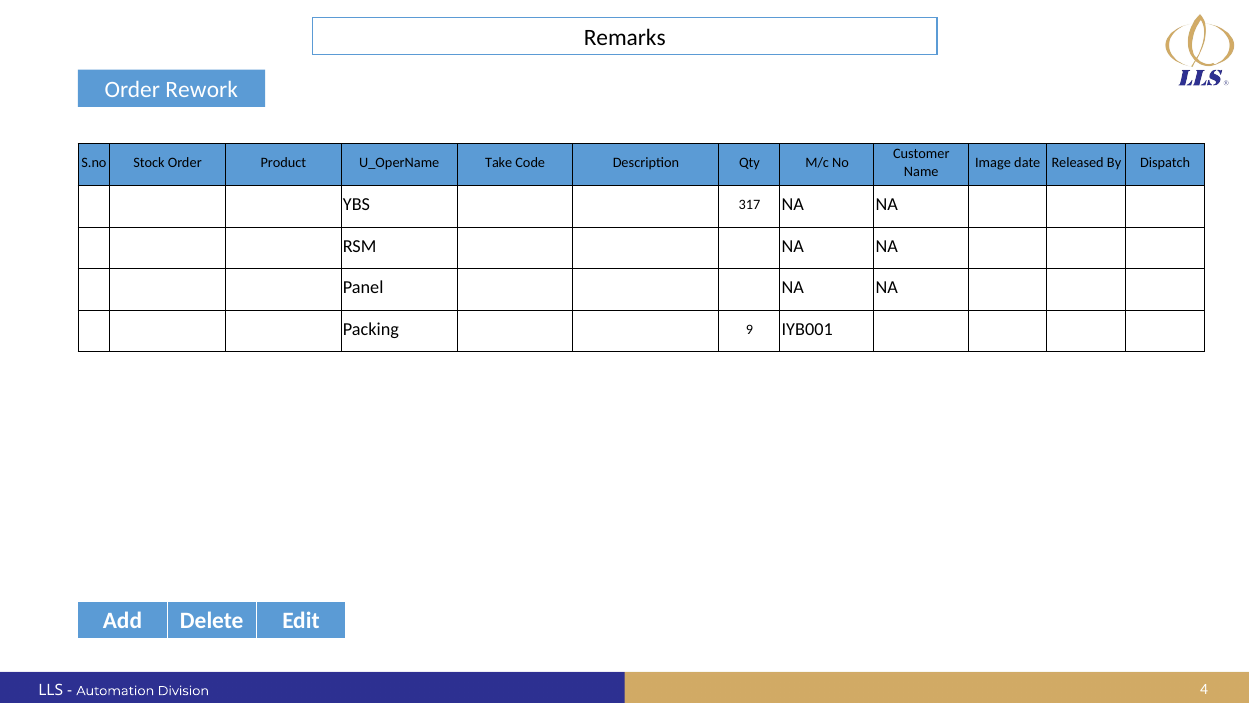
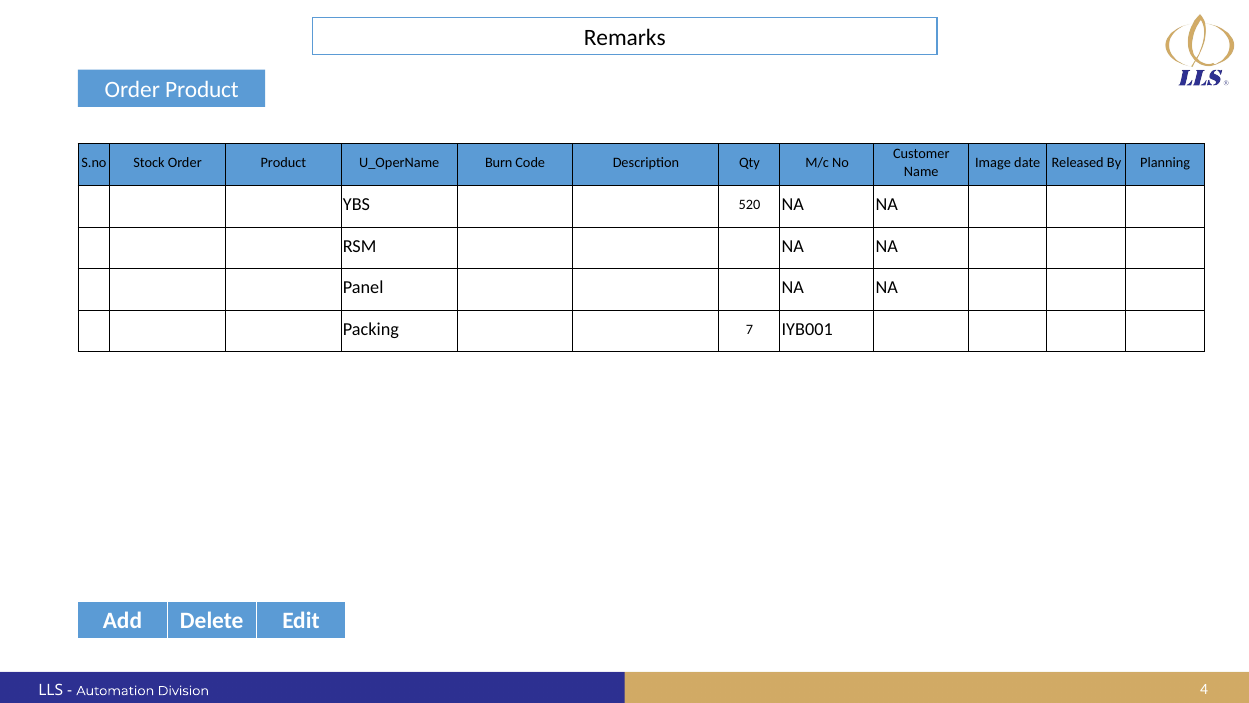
Rework at (202, 90): Rework -> Product
Take: Take -> Burn
Dispatch: Dispatch -> Planning
317: 317 -> 520
9: 9 -> 7
